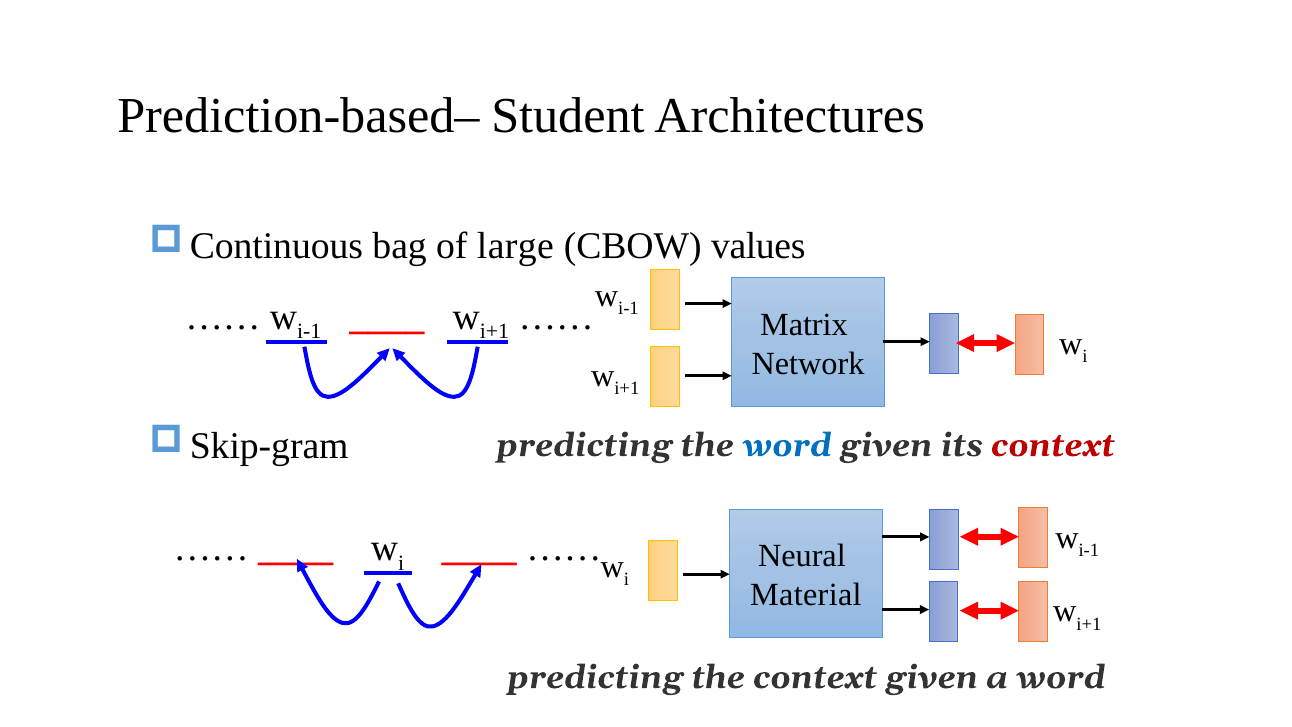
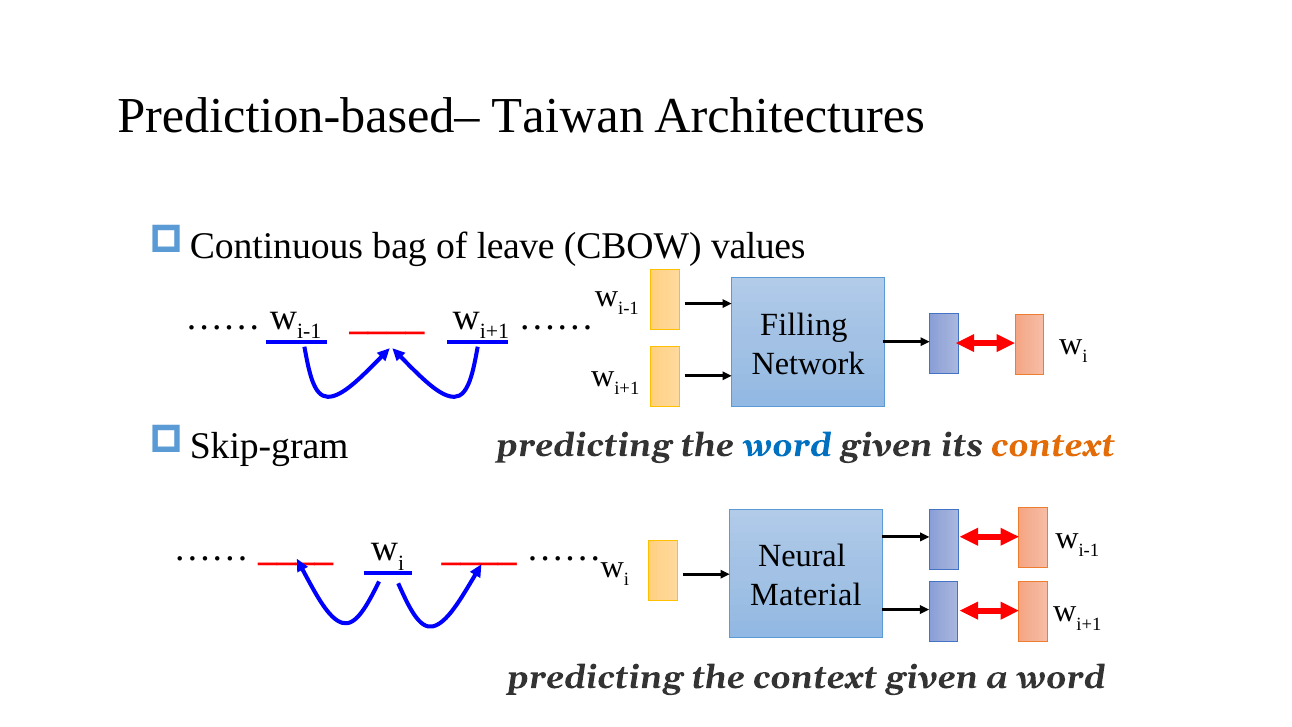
Student: Student -> Taiwan
large: large -> leave
Matrix: Matrix -> Filling
context at (1053, 445) colour: red -> orange
